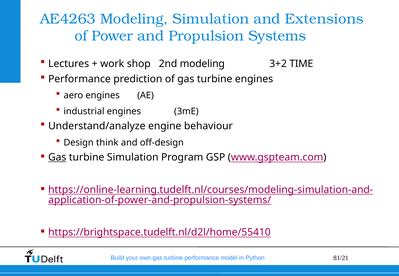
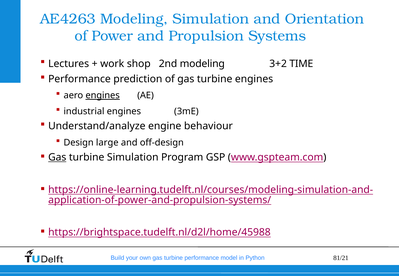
Extensions: Extensions -> Orientation
engines at (103, 96) underline: none -> present
think: think -> large
https://brightspace.tudelft.nl/d2l/home/55410: https://brightspace.tudelft.nl/d2l/home/55410 -> https://brightspace.tudelft.nl/d2l/home/45988
